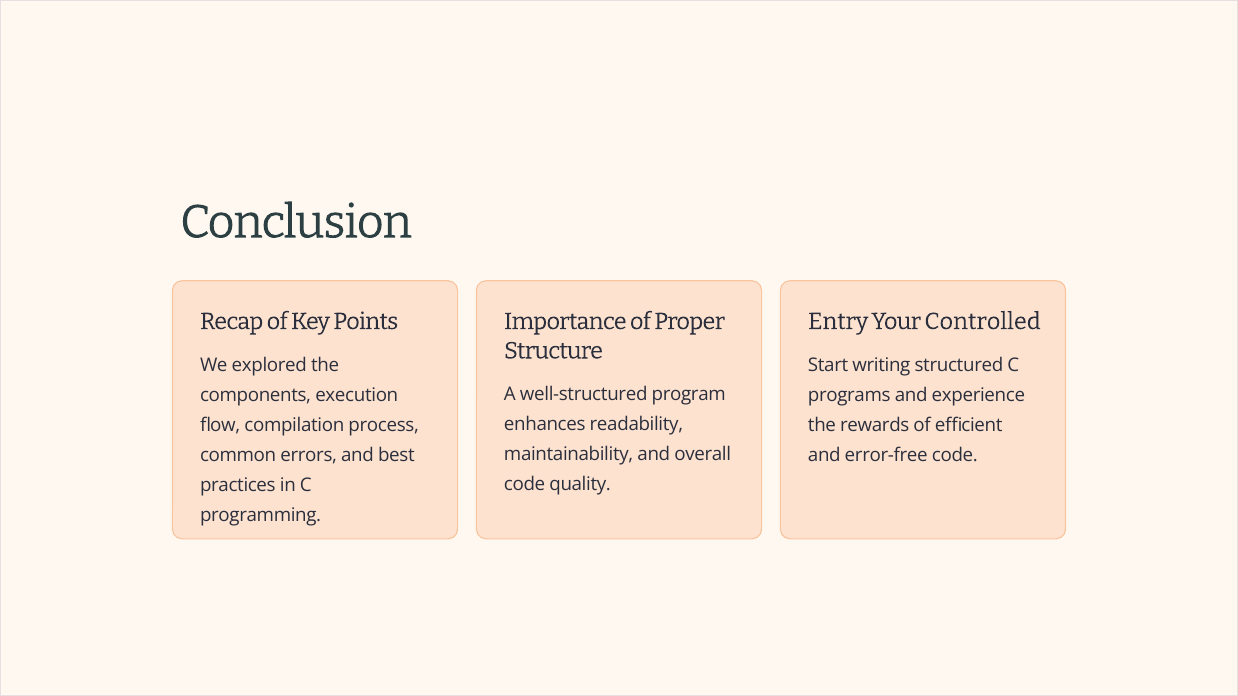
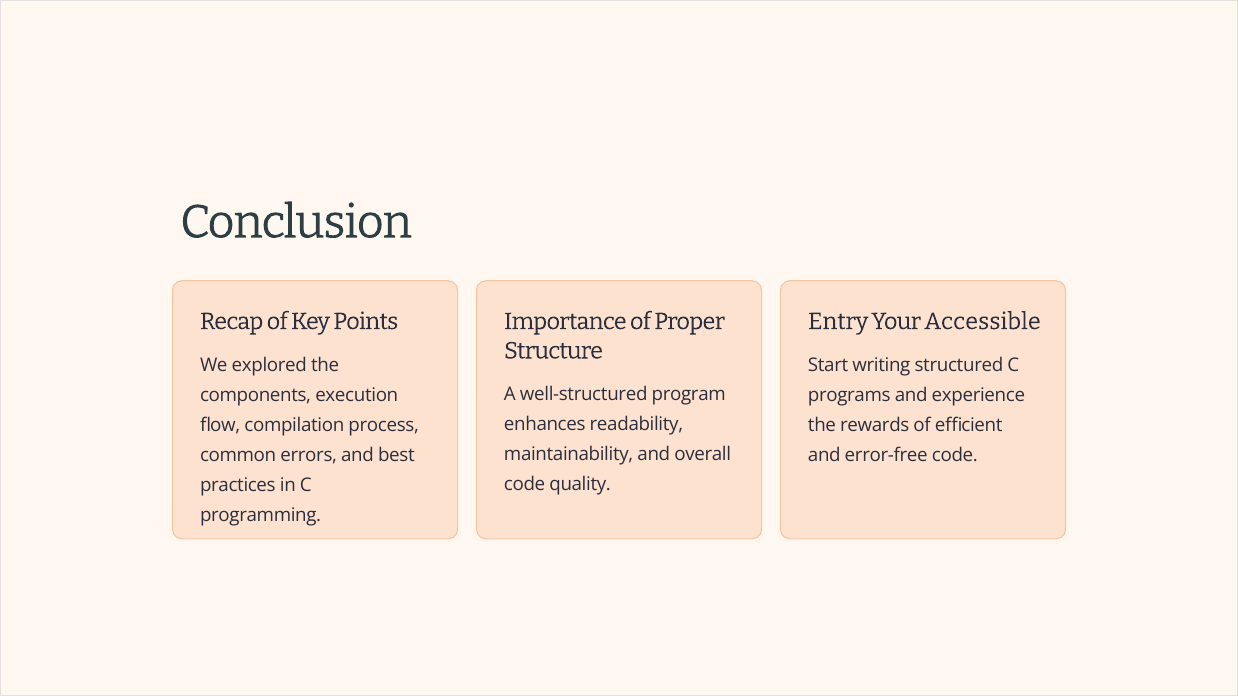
Controlled: Controlled -> Accessible
